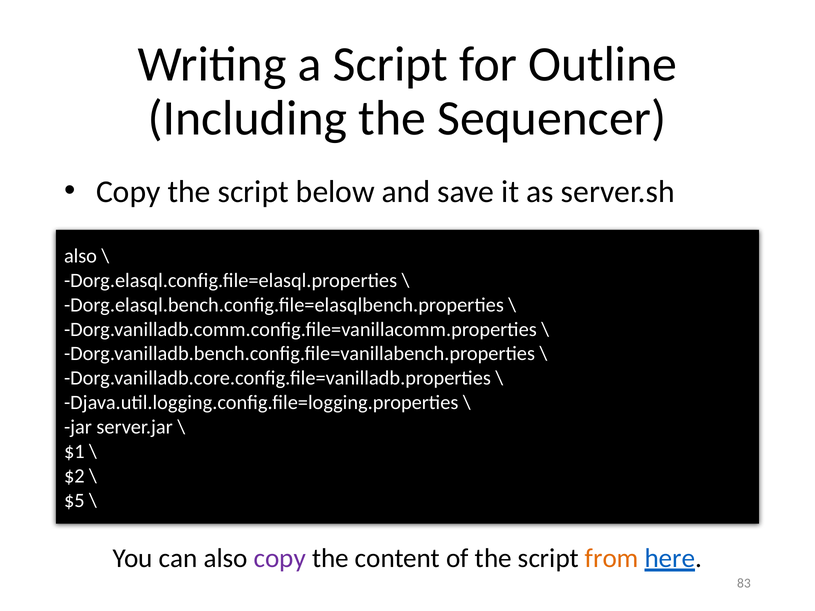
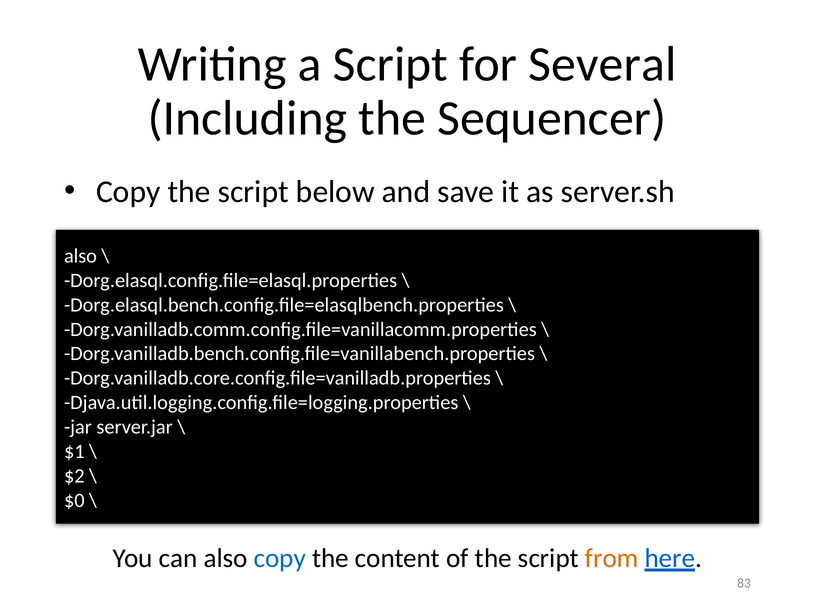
Outline: Outline -> Several
$5: $5 -> $0
copy at (280, 559) colour: purple -> blue
